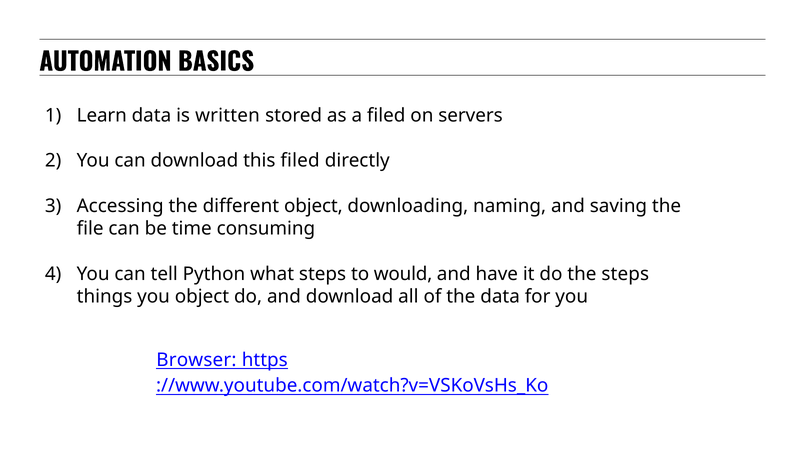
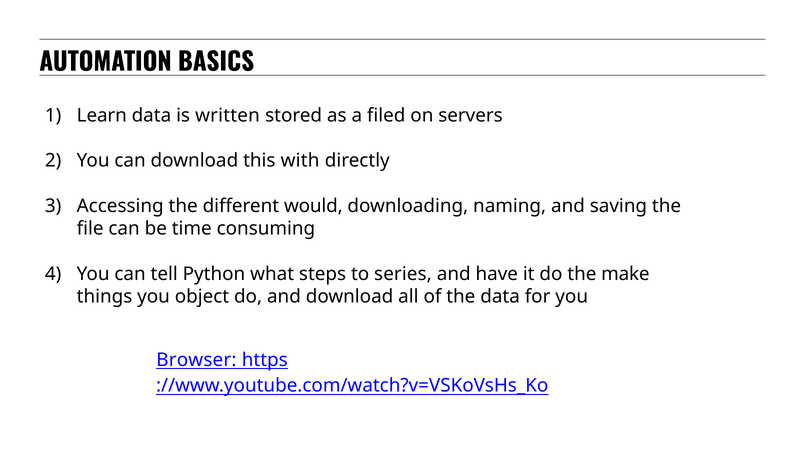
this filed: filed -> with
different object: object -> would
would: would -> series
the steps: steps -> make
